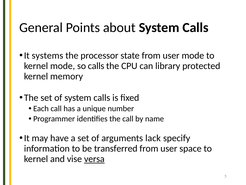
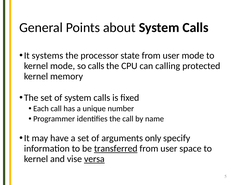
library: library -> calling
lack: lack -> only
transferred underline: none -> present
